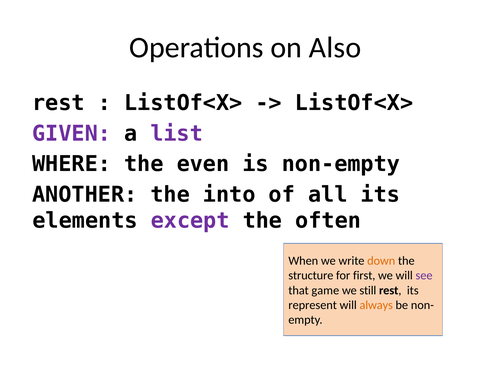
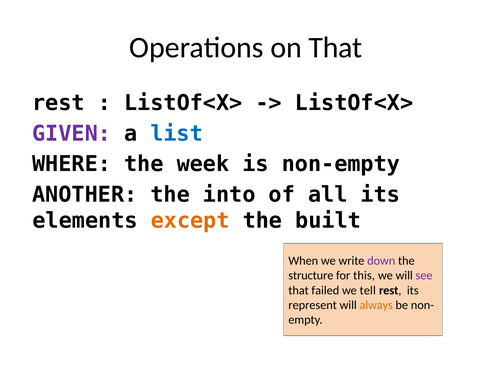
on Also: Also -> That
list colour: purple -> blue
even: even -> week
except colour: purple -> orange
often: often -> built
down colour: orange -> purple
first: first -> this
game: game -> failed
still: still -> tell
